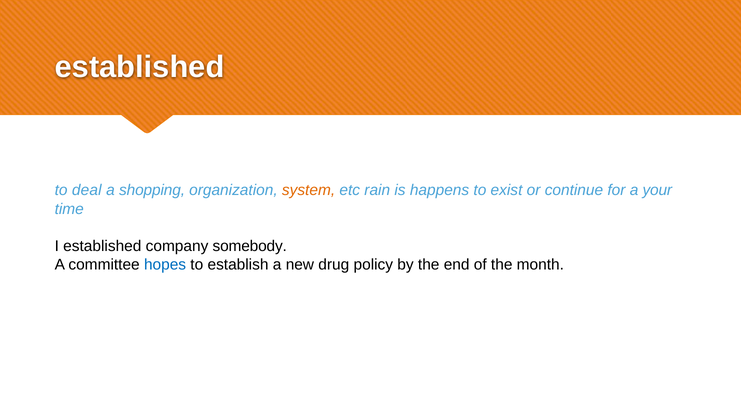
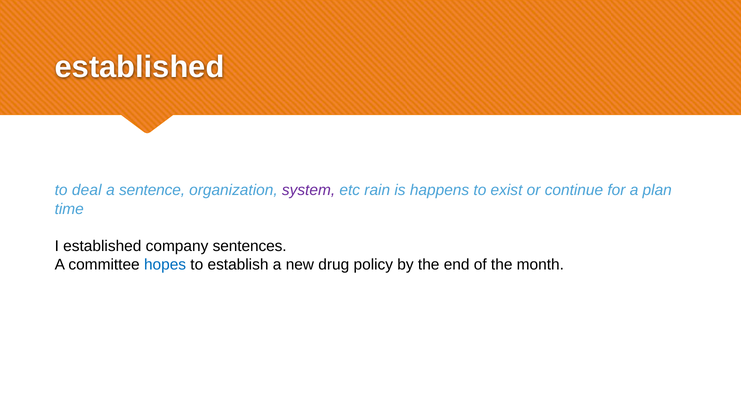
shopping: shopping -> sentence
system colour: orange -> purple
your: your -> plan
somebody: somebody -> sentences
